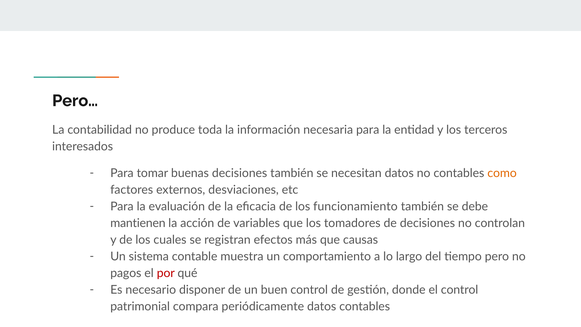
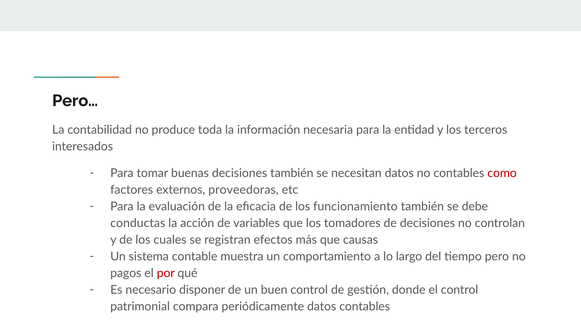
como colour: orange -> red
desviaciones: desviaciones -> proveedoras
mantienen: mantienen -> conductas
